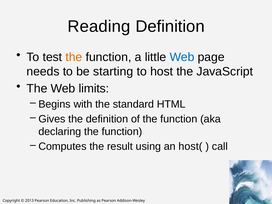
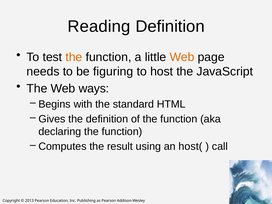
Web at (182, 57) colour: blue -> orange
starting: starting -> figuring
limits: limits -> ways
